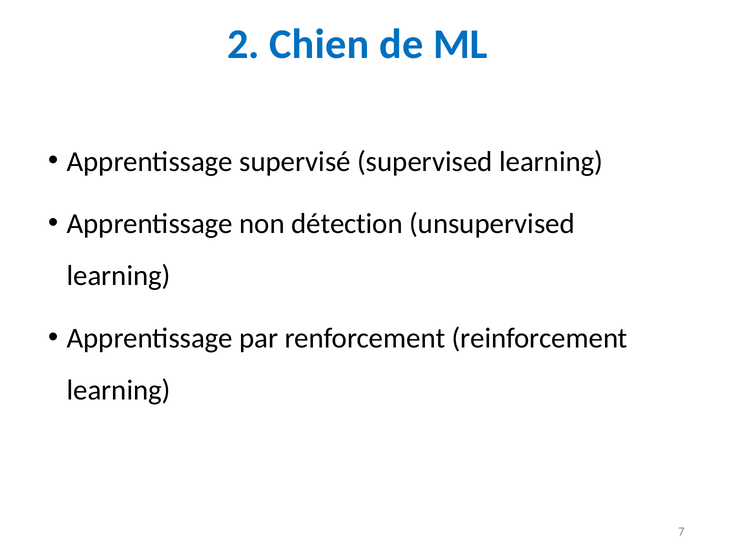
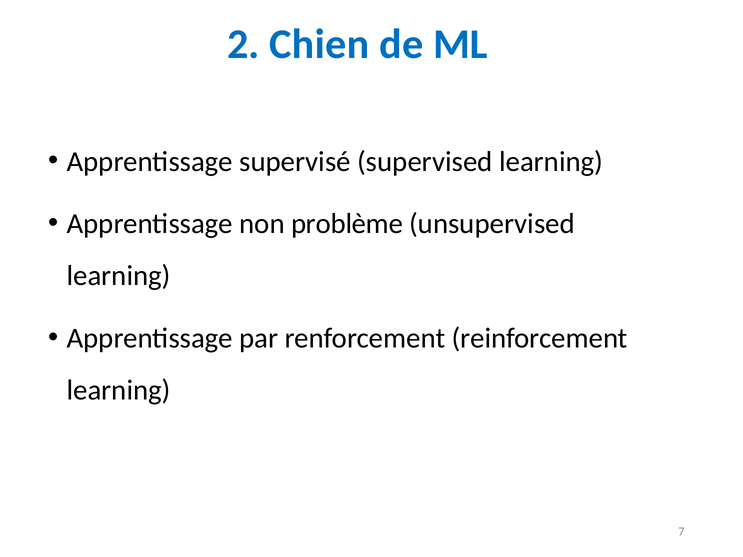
détection: détection -> problème
